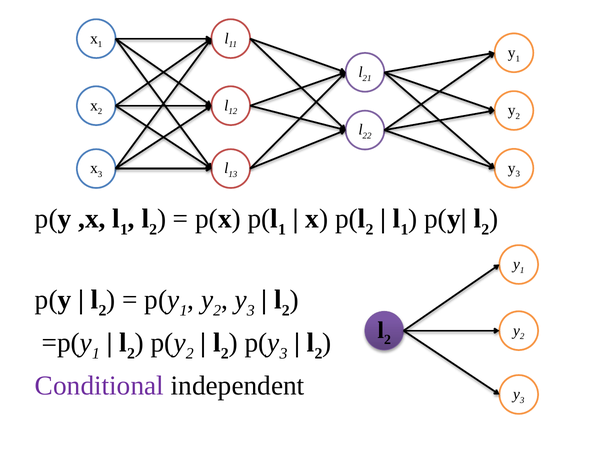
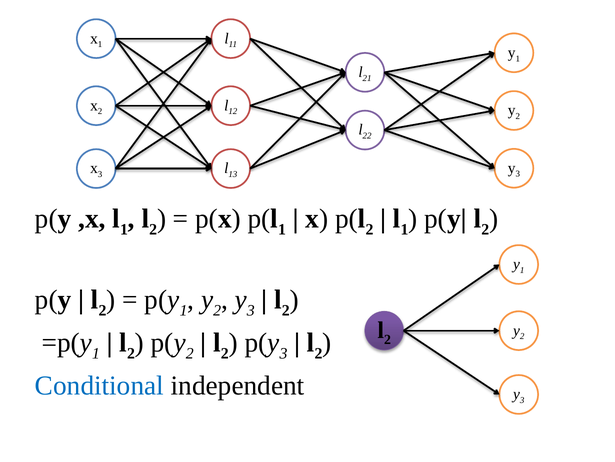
Conditional colour: purple -> blue
